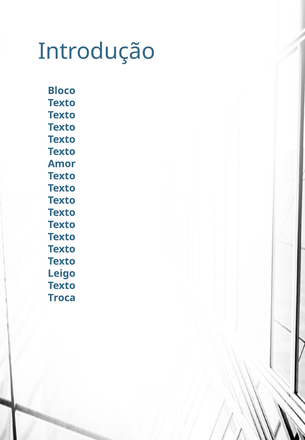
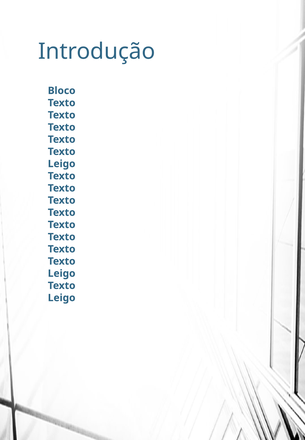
Amor at (62, 164): Amor -> Leigo
Troca at (62, 298): Troca -> Leigo
